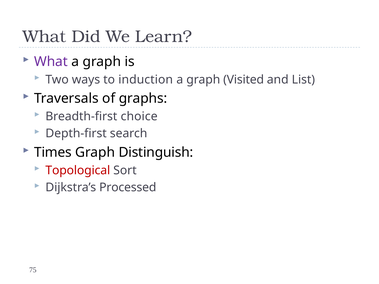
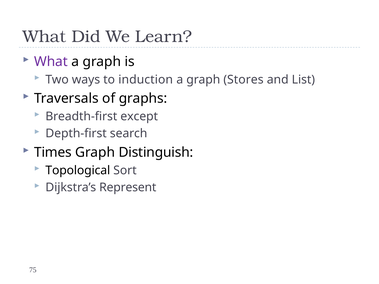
Visited: Visited -> Stores
choice: choice -> except
Topological colour: red -> black
Processed: Processed -> Represent
